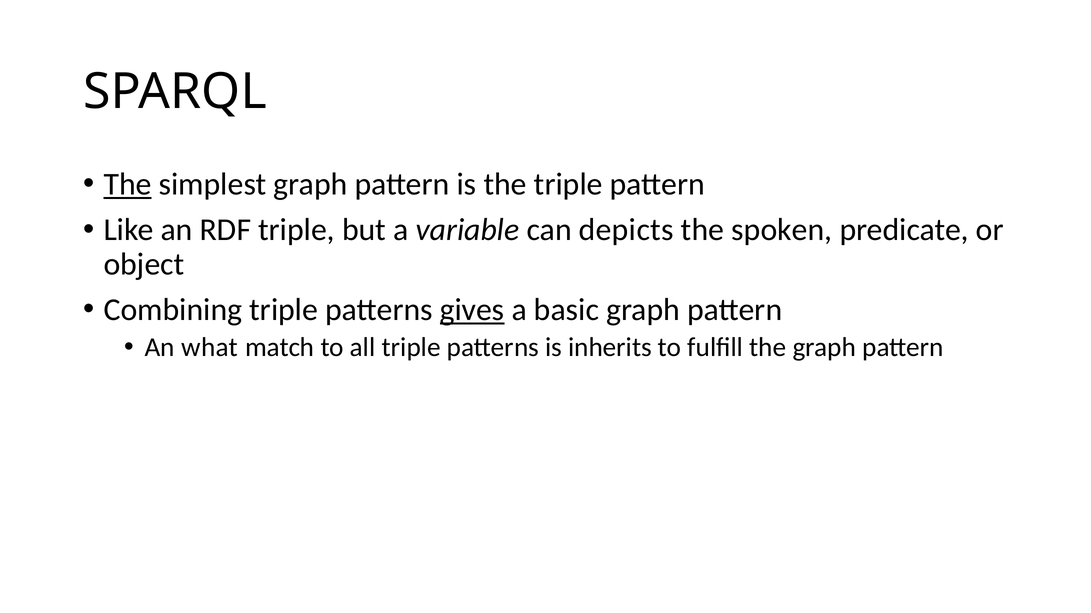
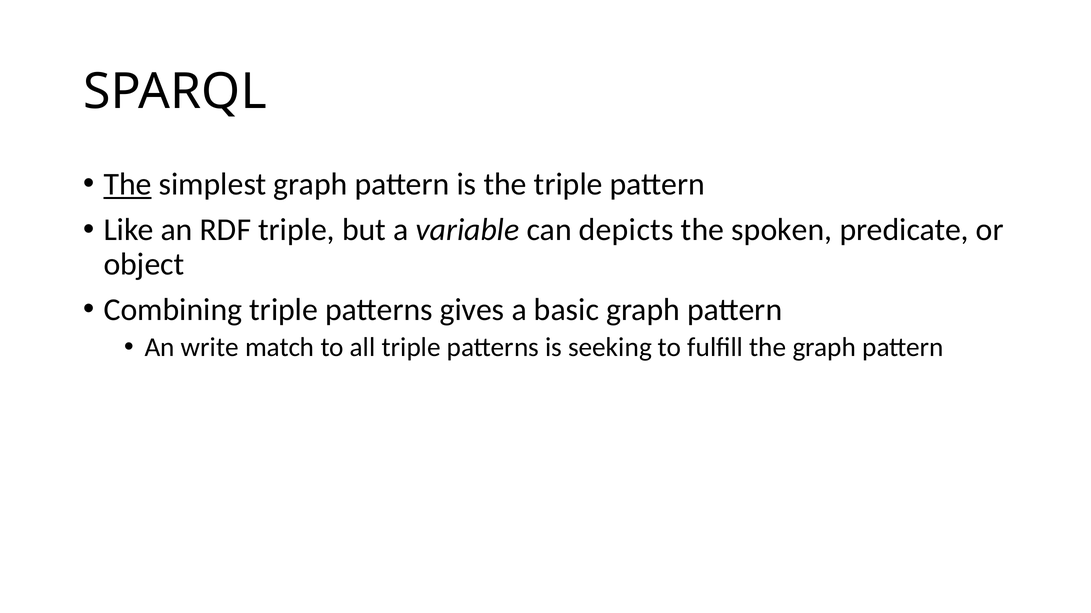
gives underline: present -> none
what: what -> write
inherits: inherits -> seeking
